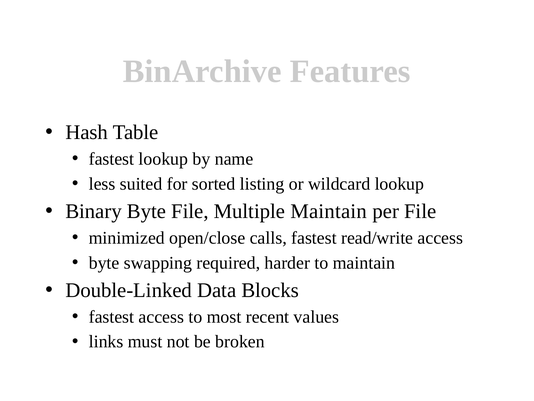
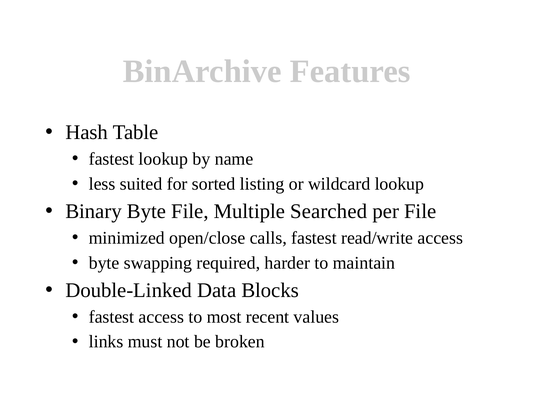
Multiple Maintain: Maintain -> Searched
